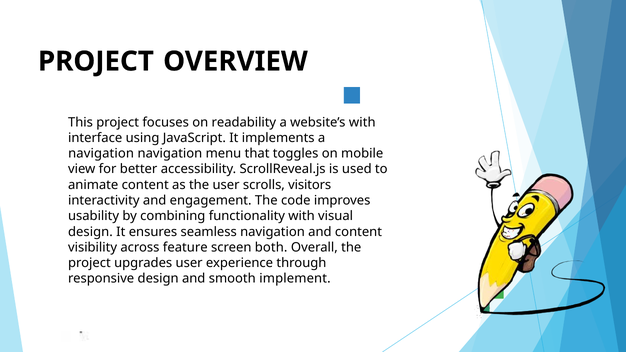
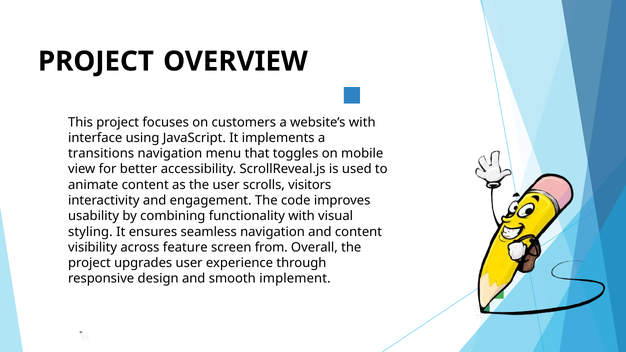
readability: readability -> customers
navigation at (101, 154): navigation -> transitions
design at (90, 232): design -> styling
both: both -> from
